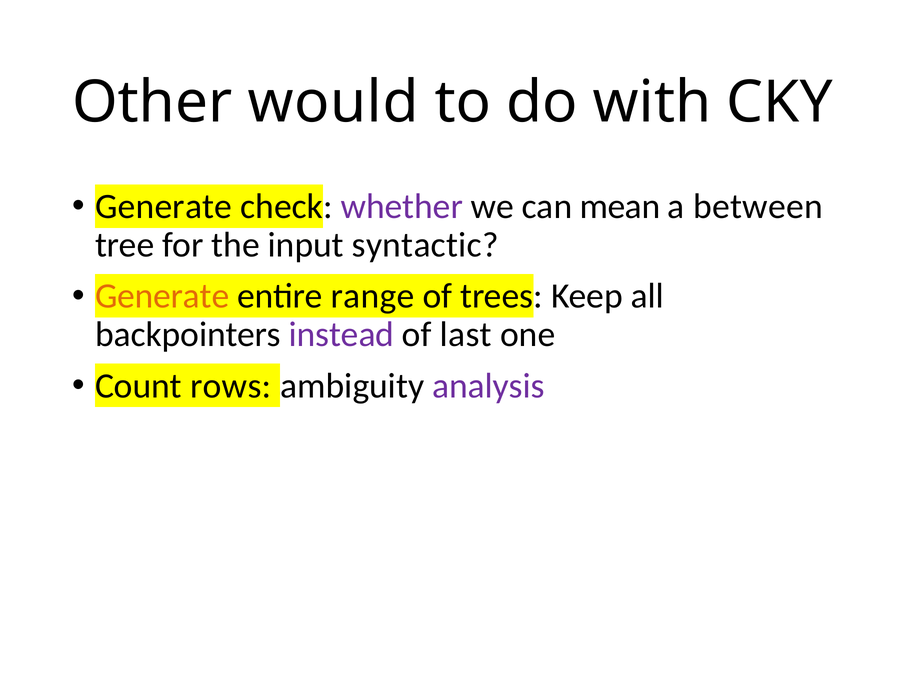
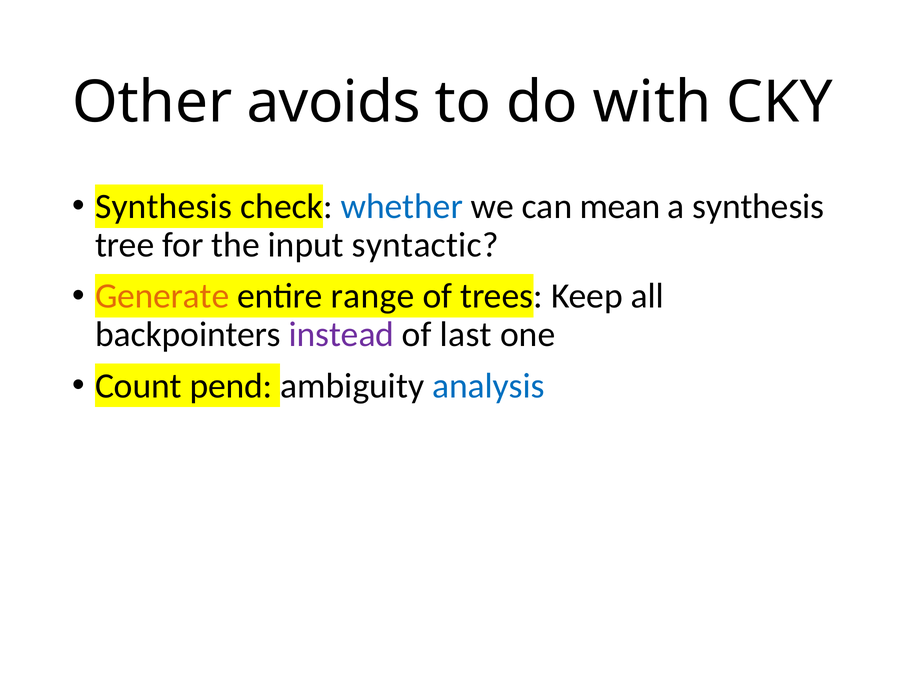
would: would -> avoids
Generate at (164, 206): Generate -> Synthesis
whether colour: purple -> blue
a between: between -> synthesis
rows: rows -> pend
analysis colour: purple -> blue
